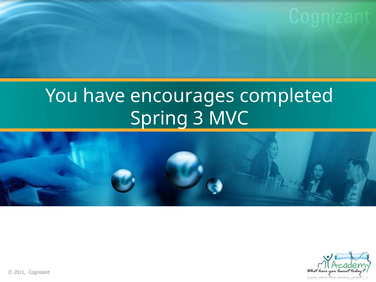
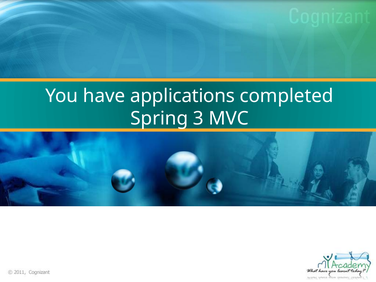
encourages: encourages -> applications
